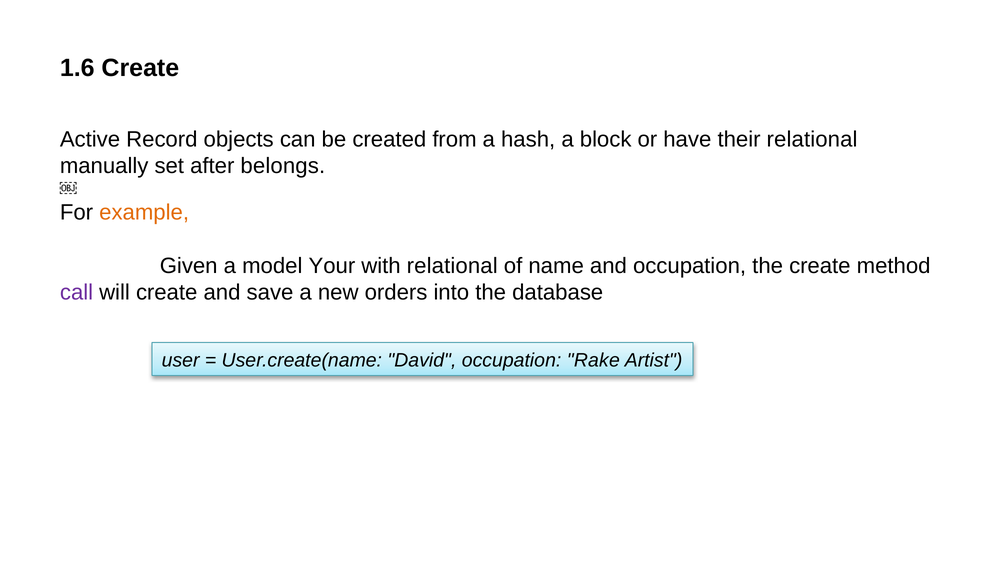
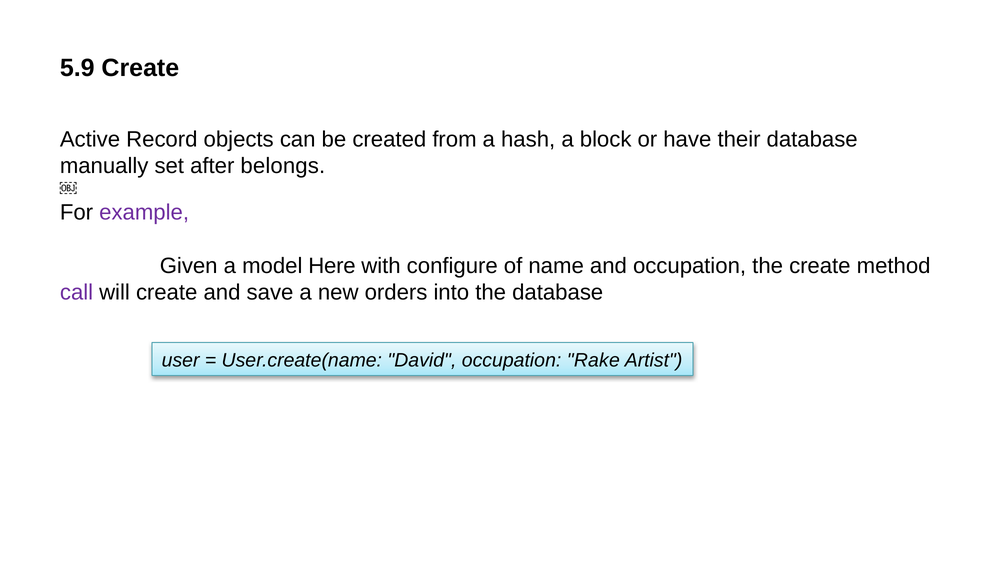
1.6: 1.6 -> 5.9
their relational: relational -> database
example colour: orange -> purple
Your: Your -> Here
with relational: relational -> configure
